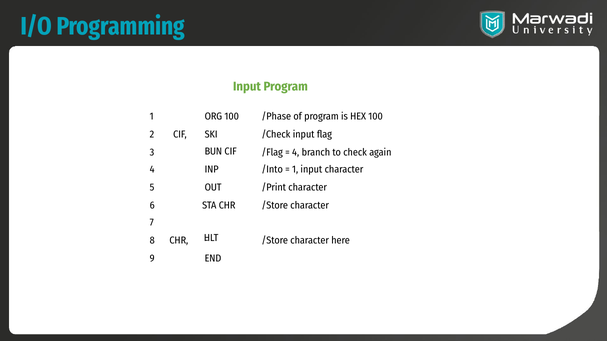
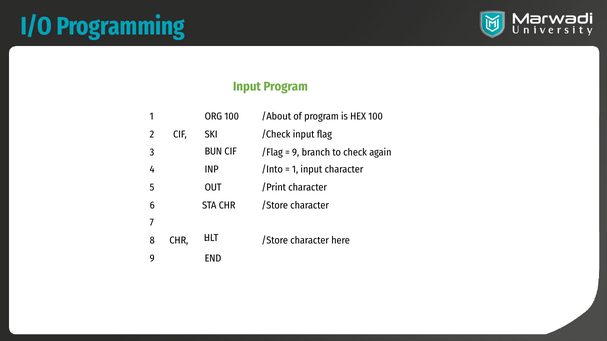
/Phase: /Phase -> /About
4 at (296, 153): 4 -> 9
